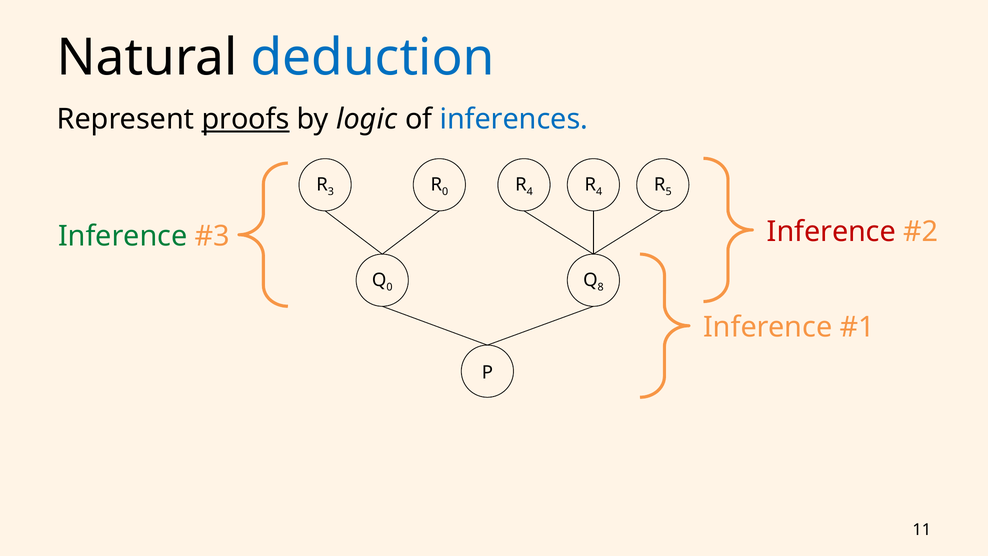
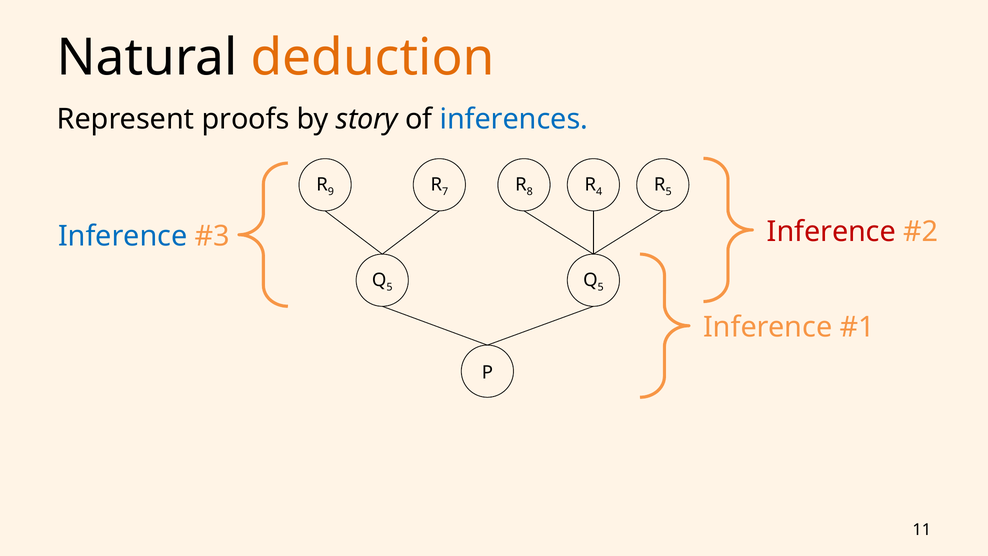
deduction colour: blue -> orange
proofs underline: present -> none
logic: logic -> story
3: 3 -> 9
0 at (445, 192): 0 -> 7
4 at (530, 192): 4 -> 8
Inference at (123, 236) colour: green -> blue
0 at (390, 287): 0 -> 5
8 at (601, 287): 8 -> 5
